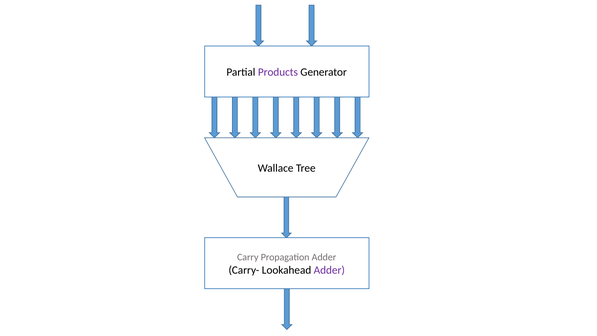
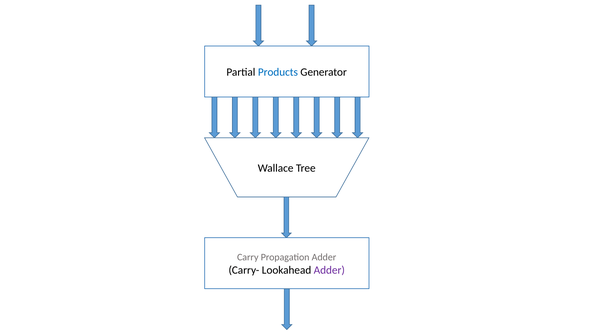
Products colour: purple -> blue
